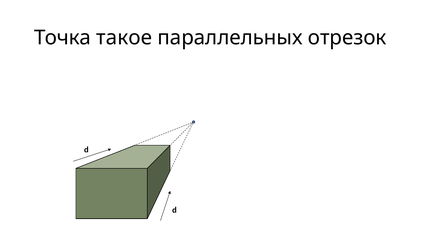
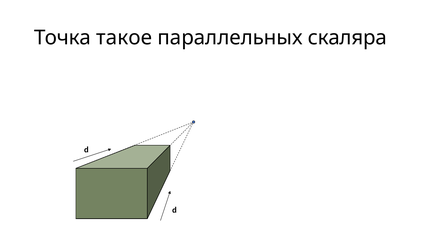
отрезок: отрезок -> скаляра
